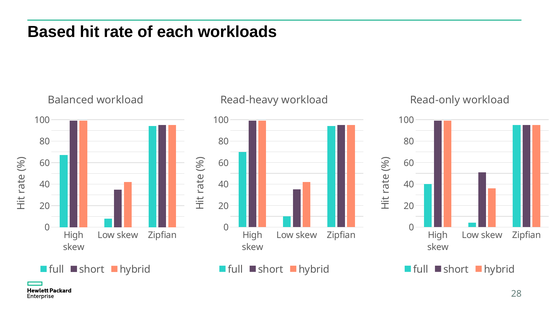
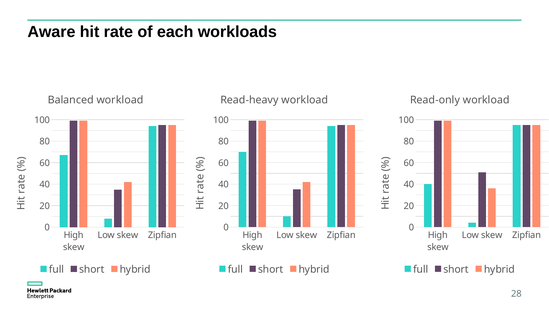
Based: Based -> Aware
